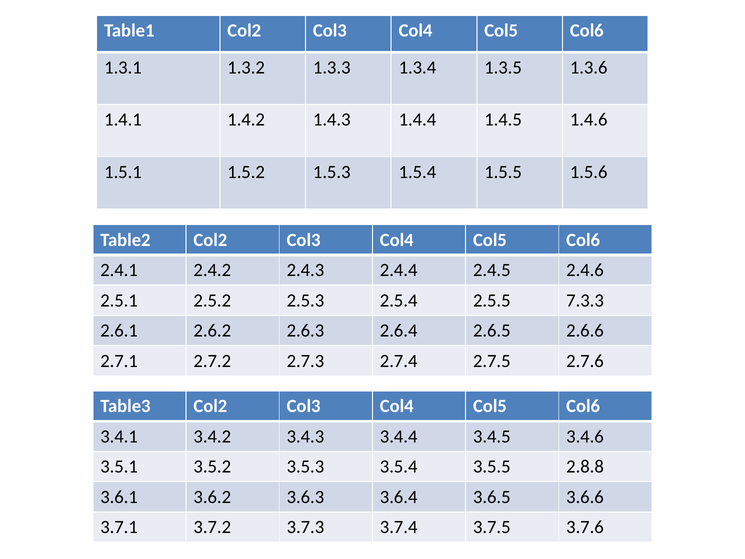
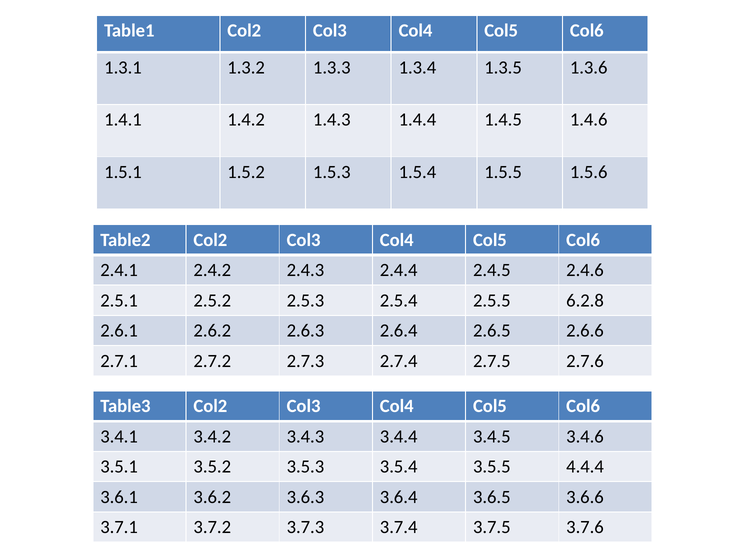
7.3.3: 7.3.3 -> 6.2.8
2.8.8: 2.8.8 -> 4.4.4
